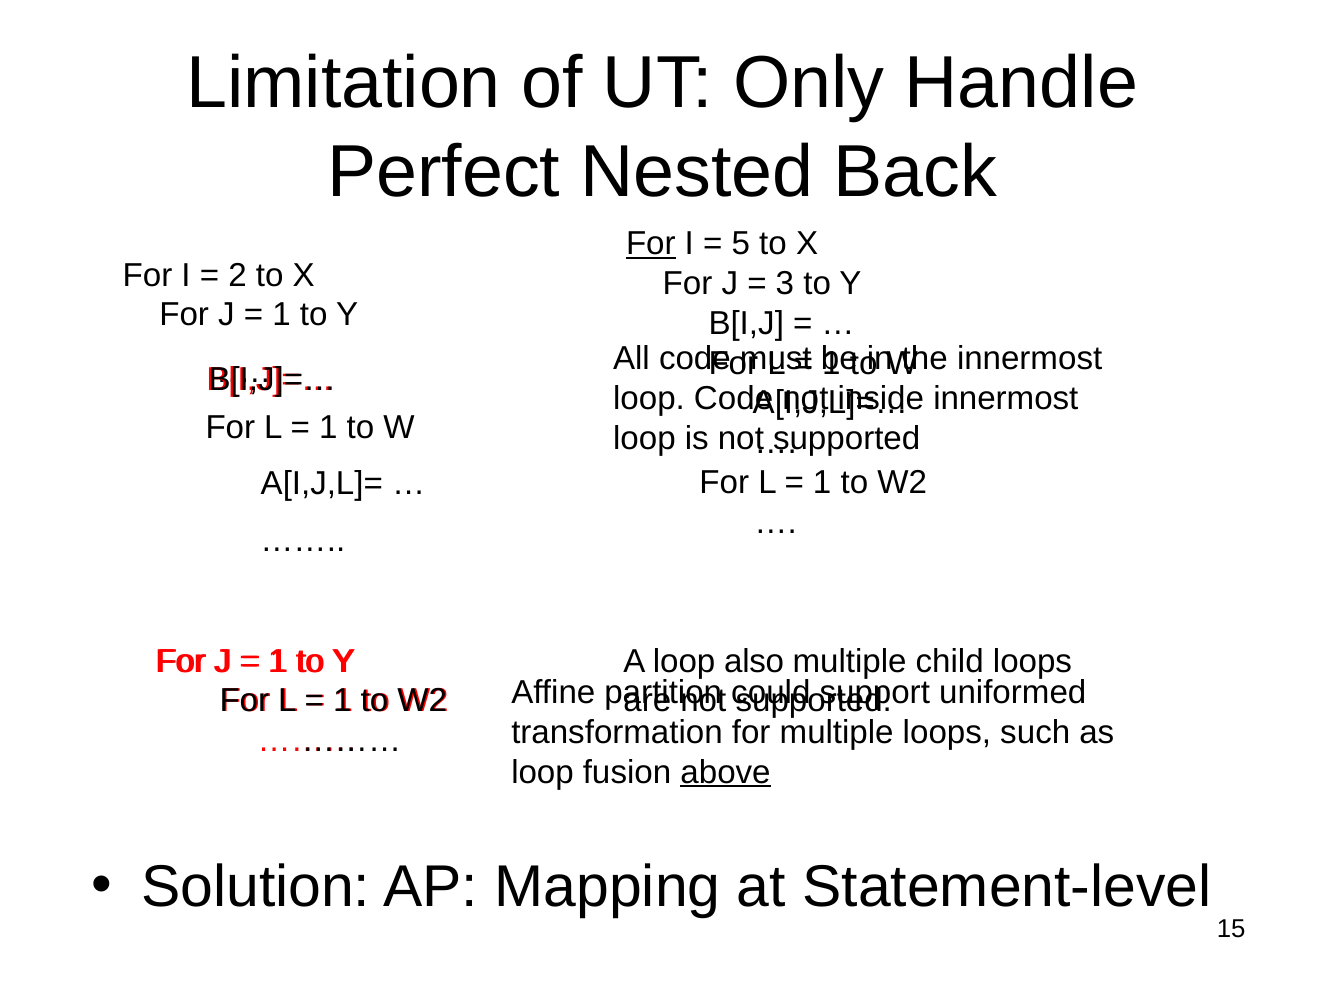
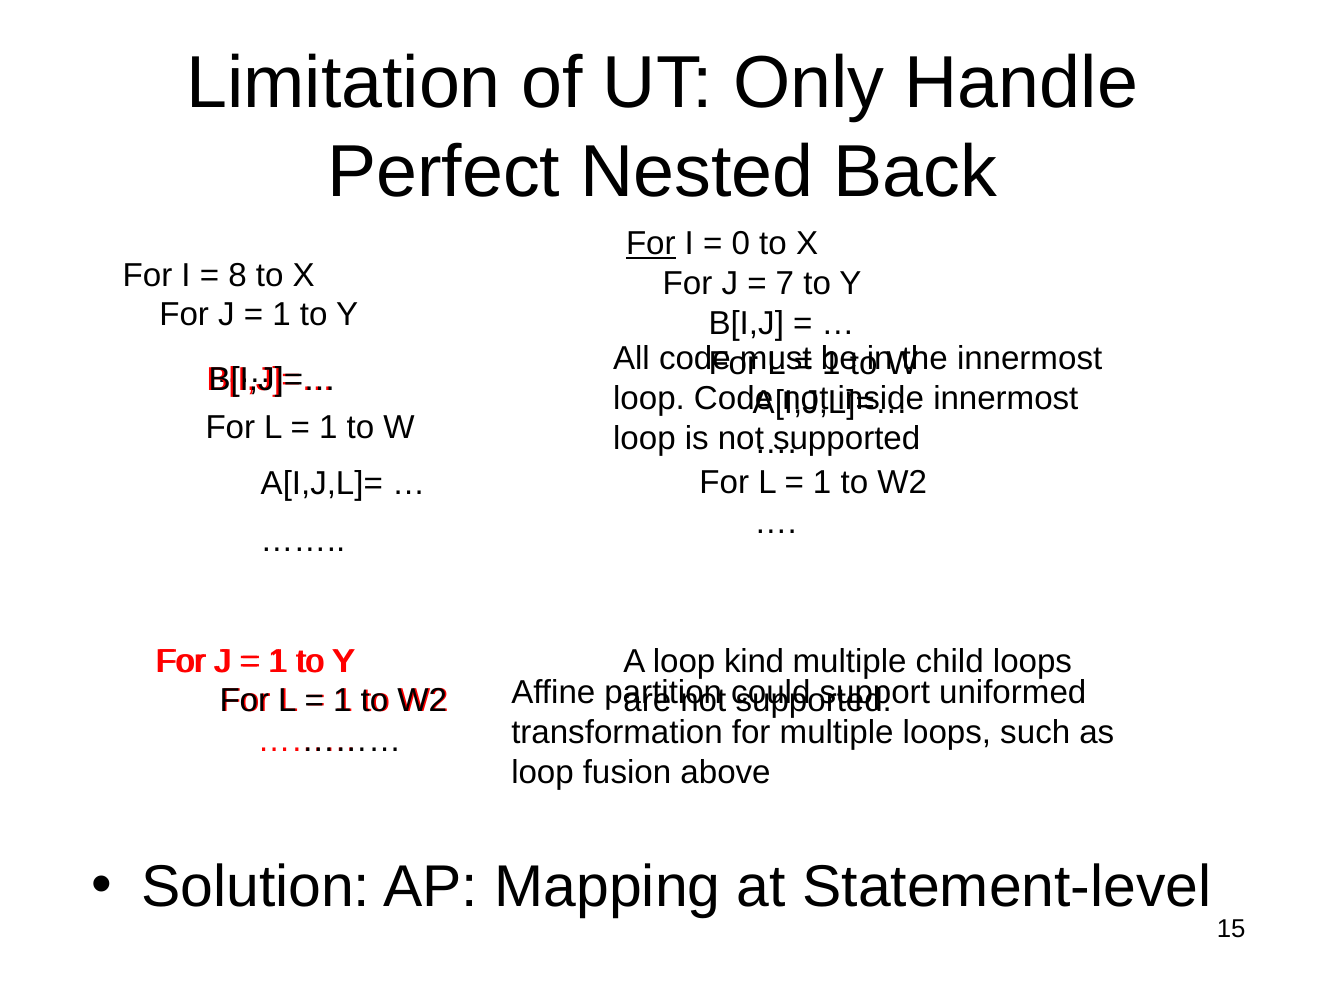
5: 5 -> 0
2: 2 -> 8
3: 3 -> 7
also: also -> kind
above underline: present -> none
